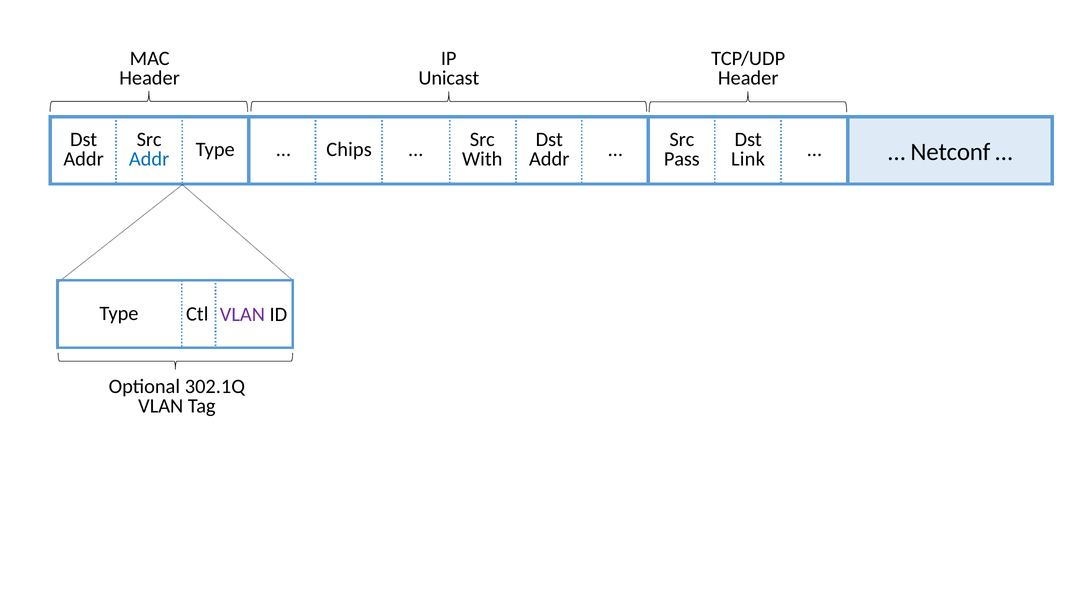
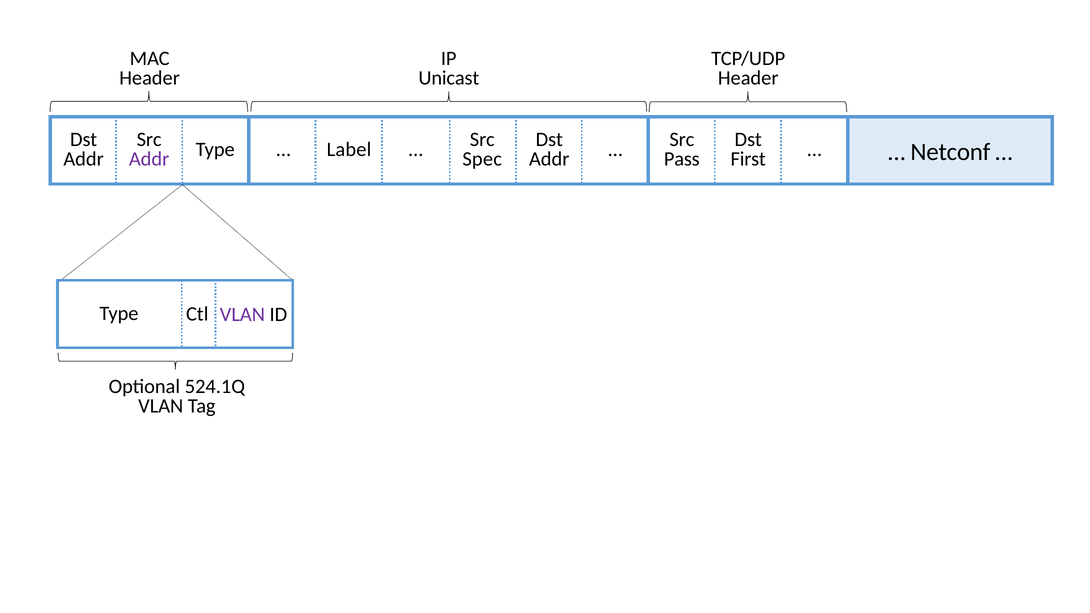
Chips: Chips -> Label
Addr at (149, 159) colour: blue -> purple
With: With -> Spec
Link: Link -> First
302.1Q: 302.1Q -> 524.1Q
